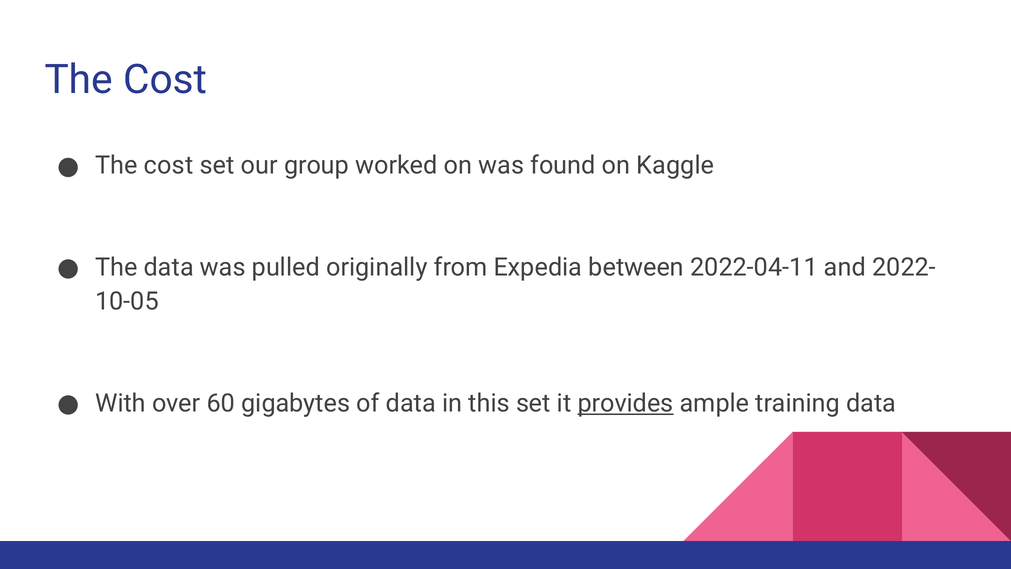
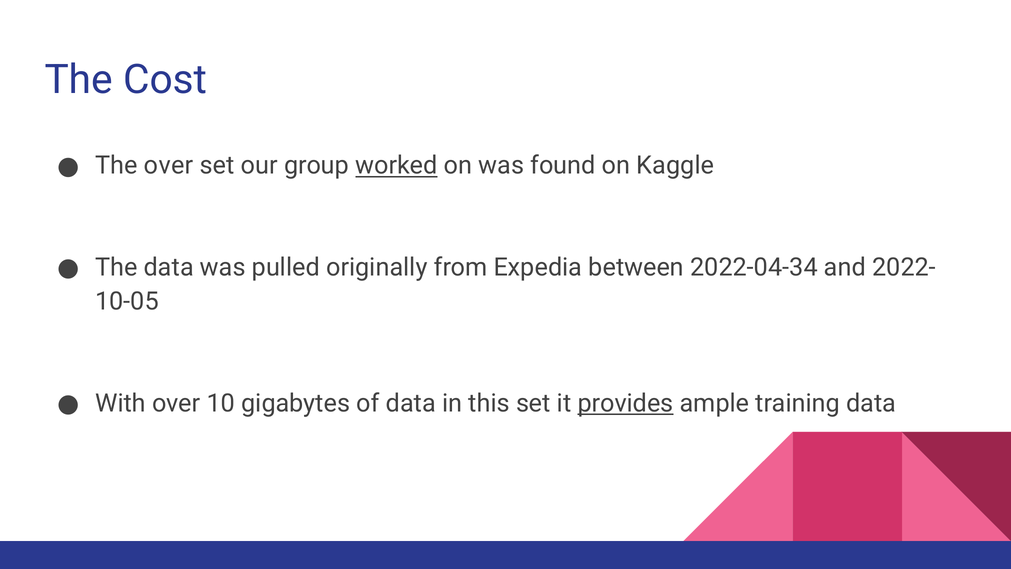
cost at (169, 166): cost -> over
worked underline: none -> present
2022-04-11: 2022-04-11 -> 2022-04-34
60: 60 -> 10
